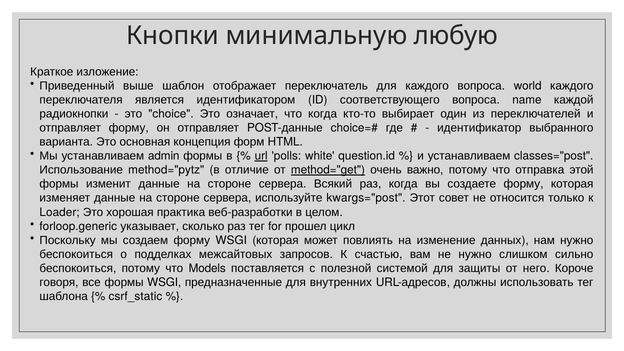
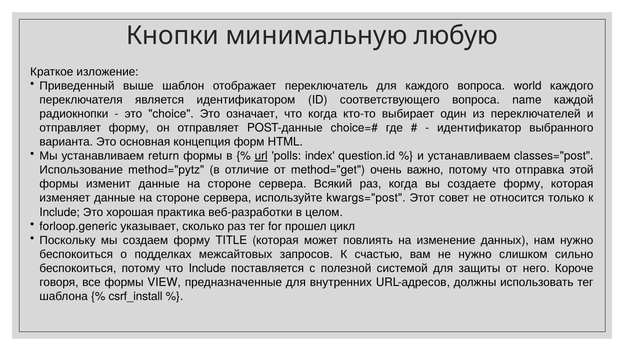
admin: admin -> return
white: white -> index
method="get underline: present -> none
Loader at (60, 212): Loader -> Include
WSGI at (231, 240): WSGI -> TITLE
Models at (207, 268): Models -> Include
WSGI at (164, 282): WSGI -> VIEW
csrf_static: csrf_static -> csrf_install
